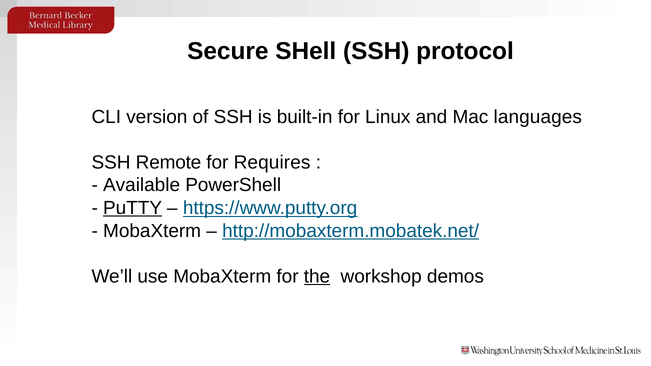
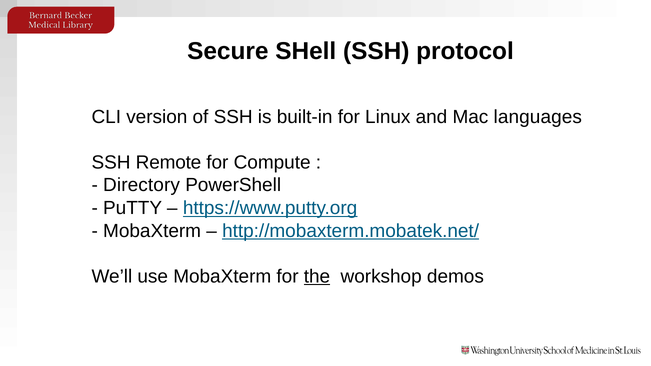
Requires: Requires -> Compute
Available: Available -> Directory
PuTTY underline: present -> none
